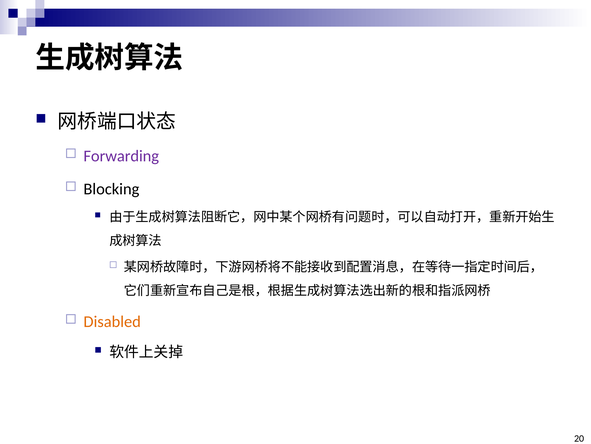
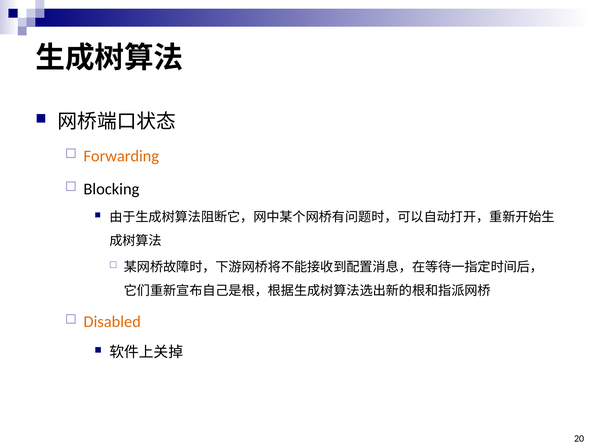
Forwarding colour: purple -> orange
